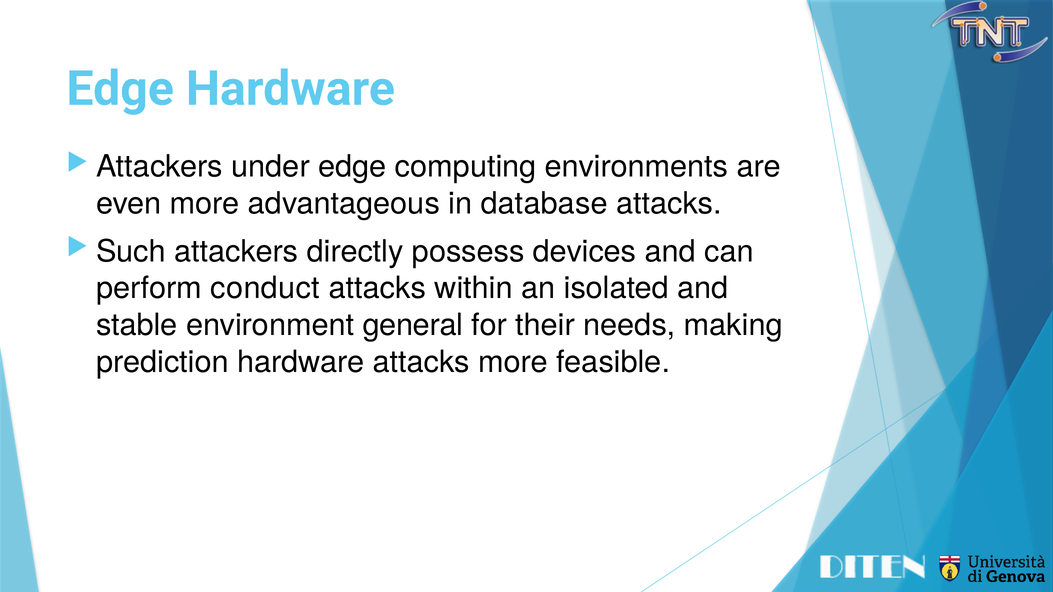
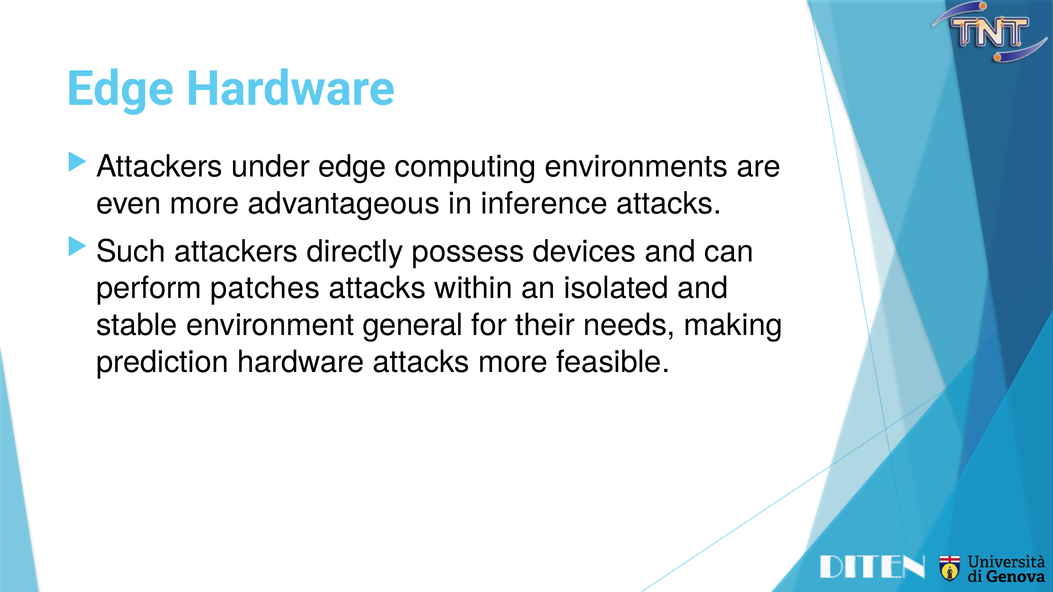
database: database -> inference
conduct: conduct -> patches
